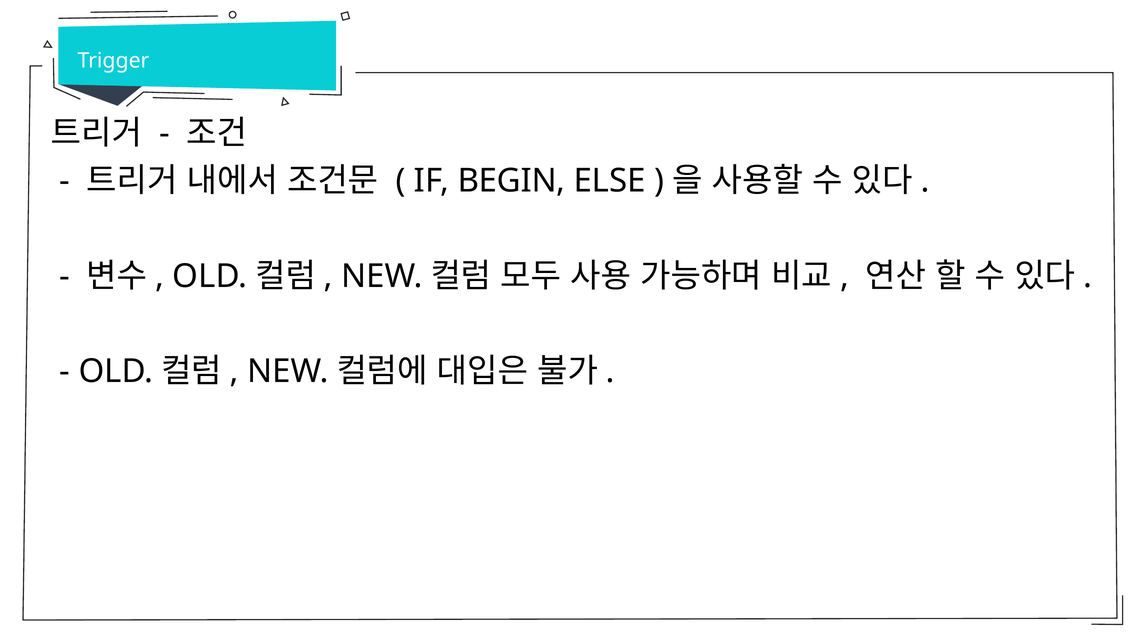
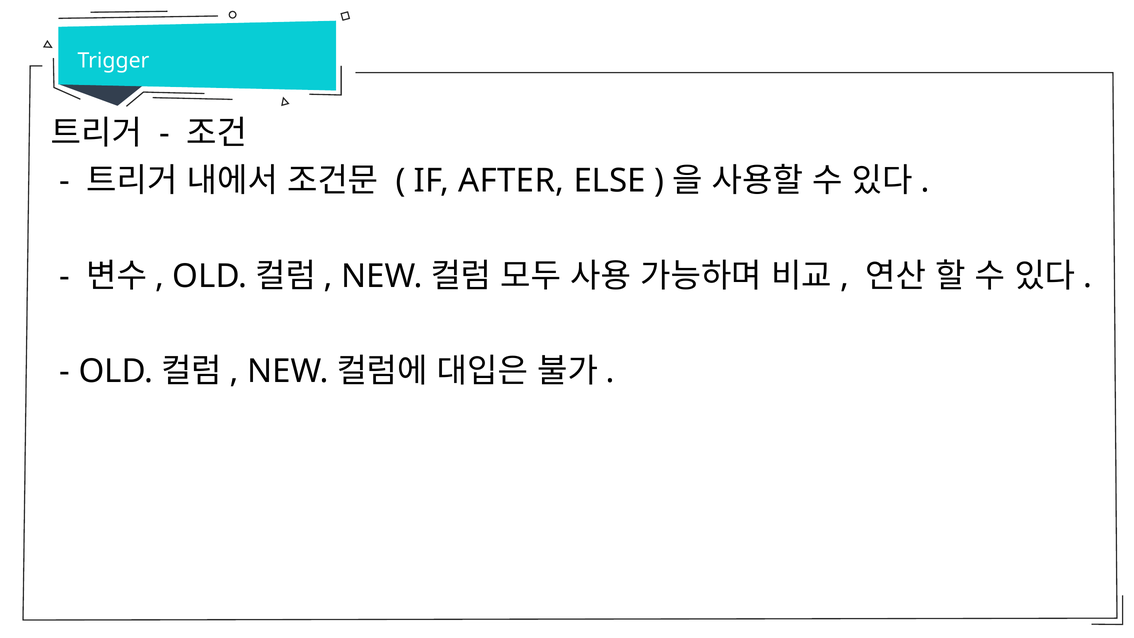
BEGIN: BEGIN -> AFTER
